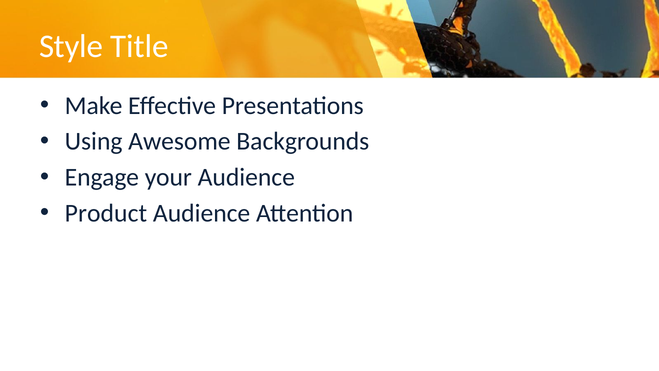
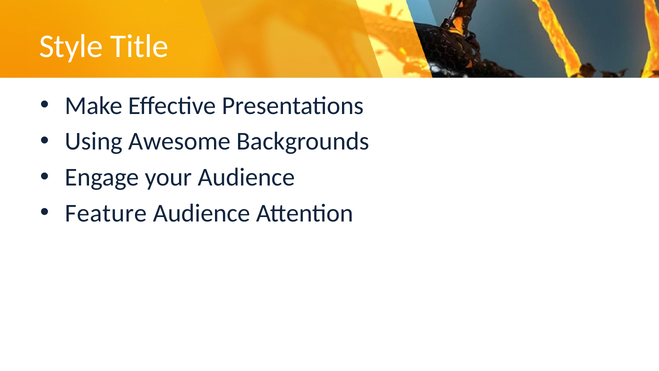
Product: Product -> Feature
